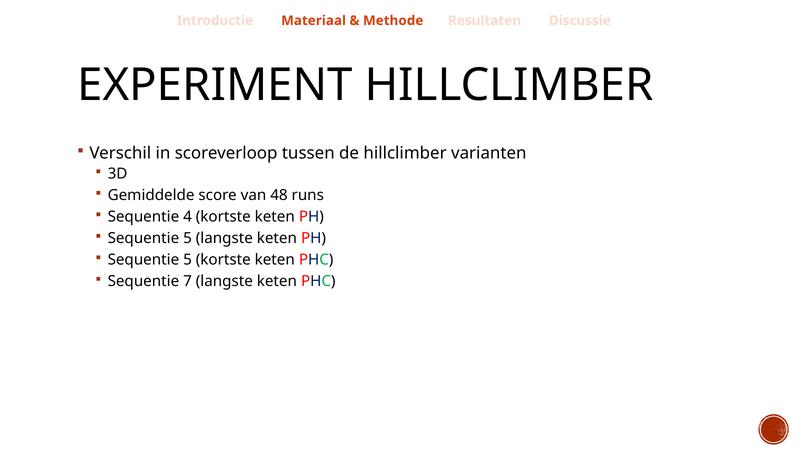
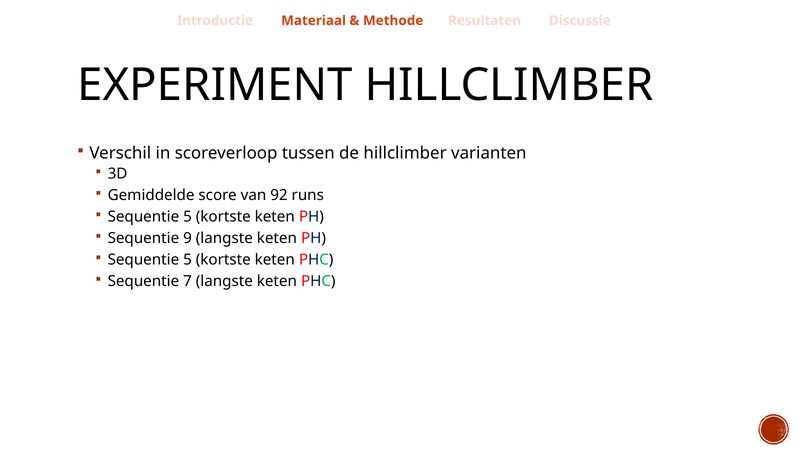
48: 48 -> 92
4 at (187, 217): 4 -> 5
5 at (187, 238): 5 -> 9
